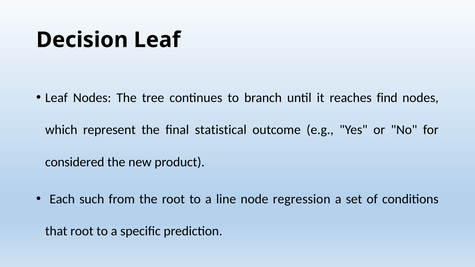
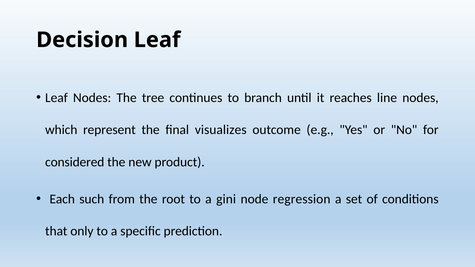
find: find -> line
statistical: statistical -> visualizes
line: line -> gini
that root: root -> only
